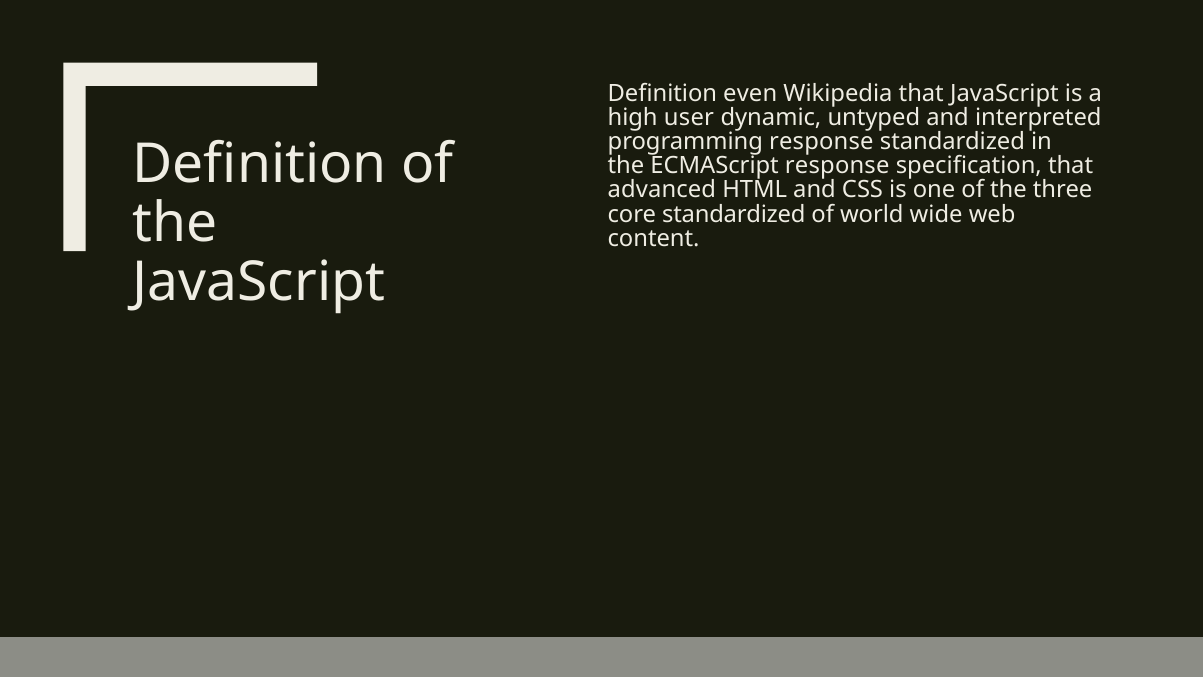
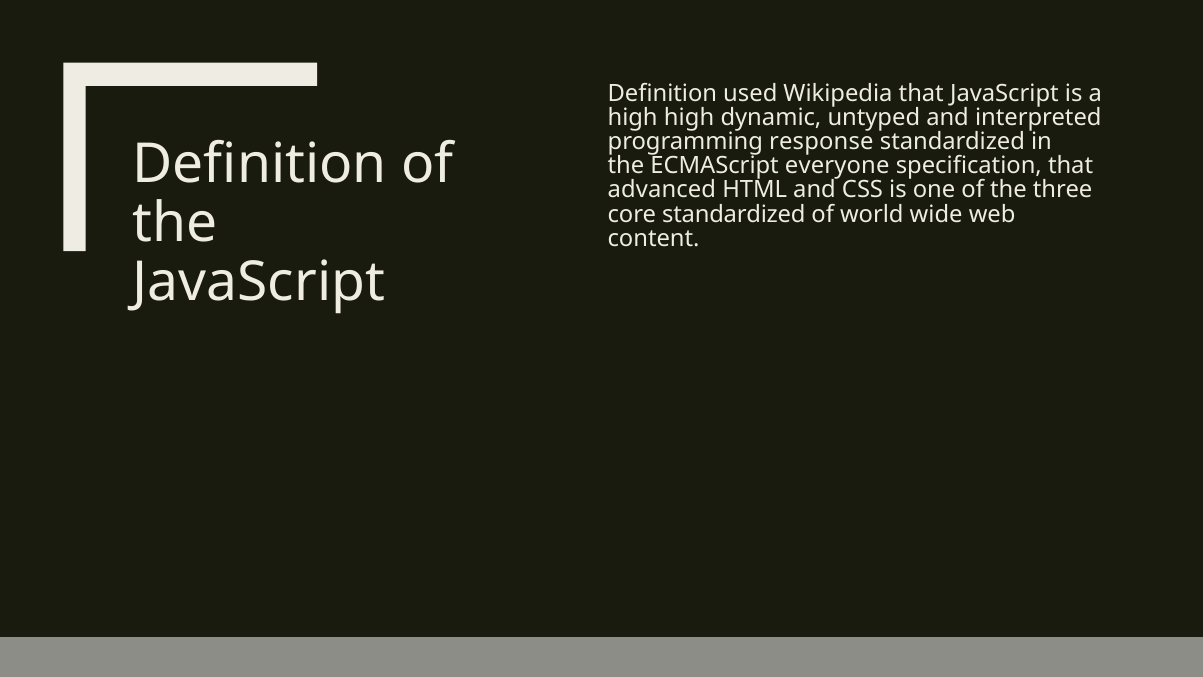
even: even -> used
high user: user -> high
ECMAScript response: response -> everyone
